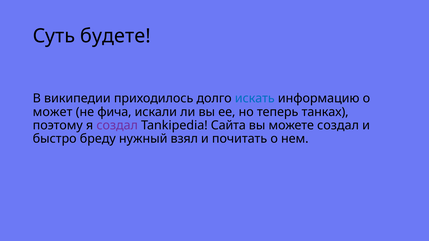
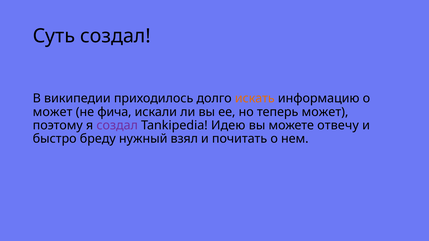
Суть будете: будете -> создал
искать colour: blue -> orange
теперь танках: танках -> может
Сайта: Сайта -> Идею
можете создал: создал -> отвечу
